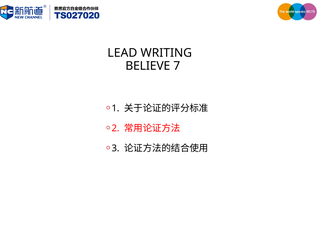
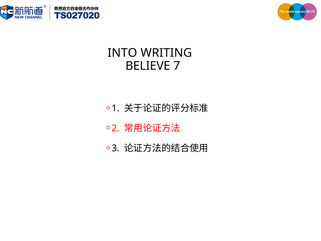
LEAD: LEAD -> INTO
